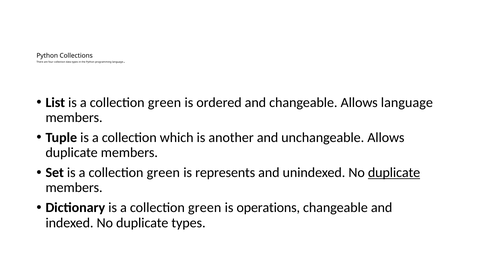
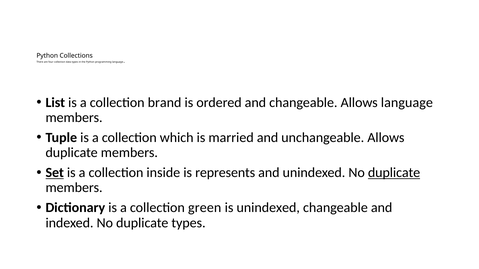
green at (164, 103): green -> brand
another: another -> married
Set underline: none -> present
green at (163, 173): green -> inside
is operations: operations -> unindexed
